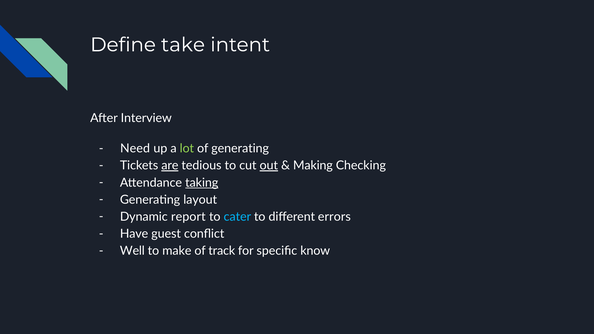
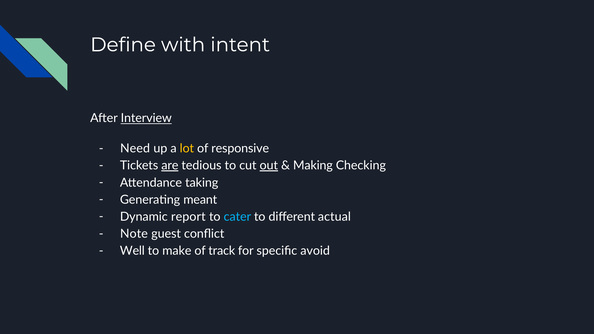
take: take -> with
Interview underline: none -> present
lot colour: light green -> yellow
of generating: generating -> responsive
taking underline: present -> none
layout: layout -> meant
errors: errors -> actual
Have: Have -> Note
know: know -> avoid
